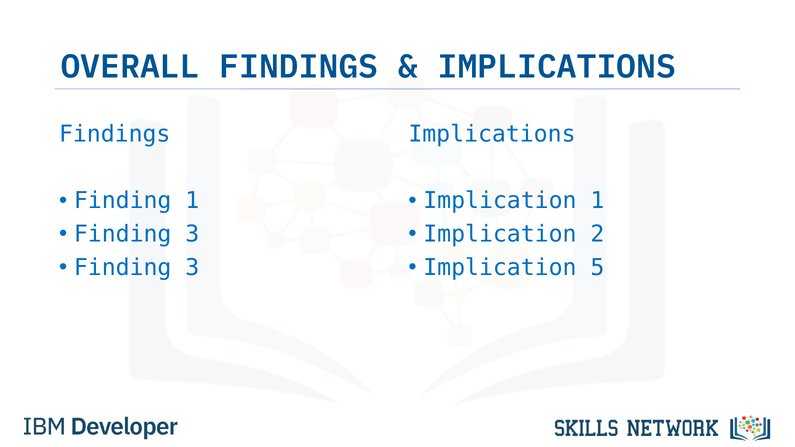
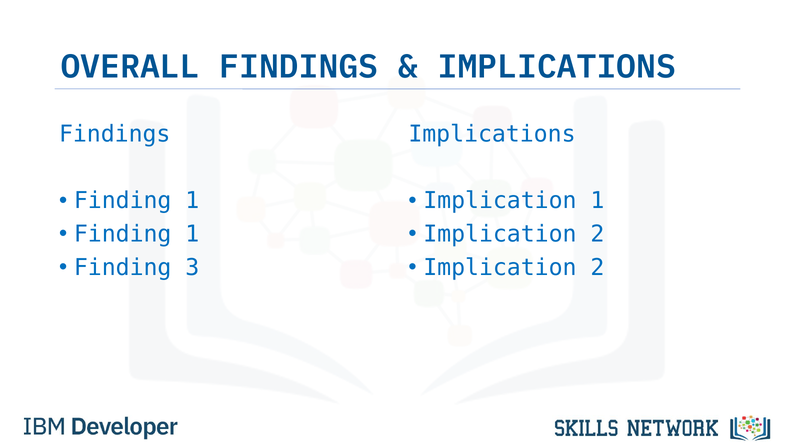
3 at (192, 234): 3 -> 1
5 at (597, 267): 5 -> 2
